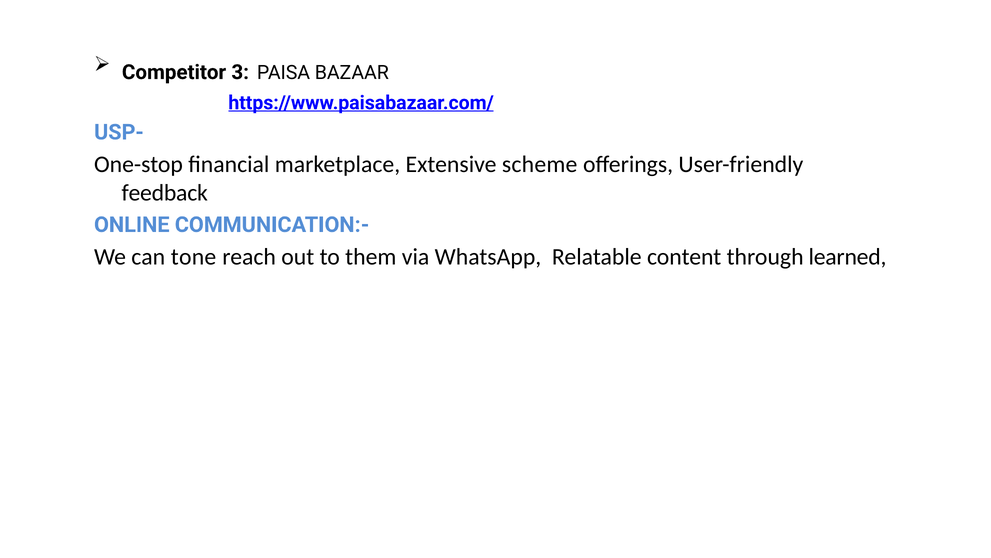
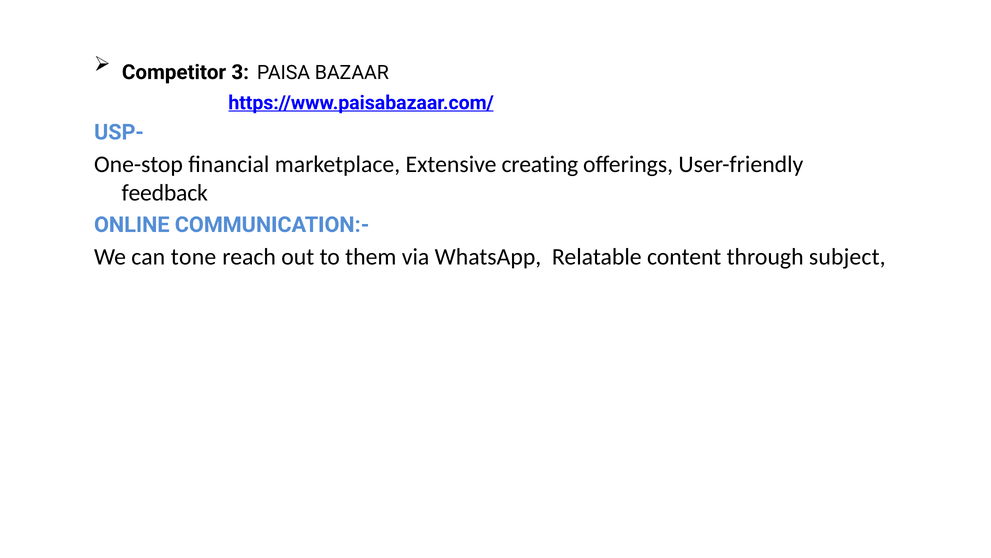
scheme: scheme -> creating
learned: learned -> subject
